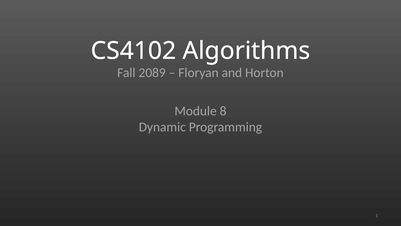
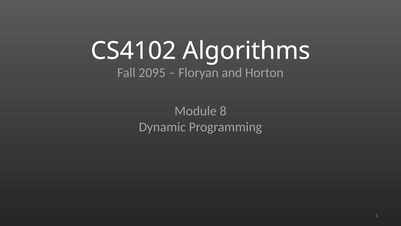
2089: 2089 -> 2095
